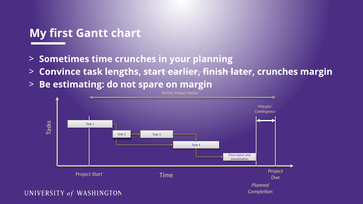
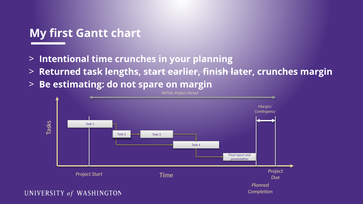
Sometimes: Sometimes -> Intentional
Convince: Convince -> Returned
